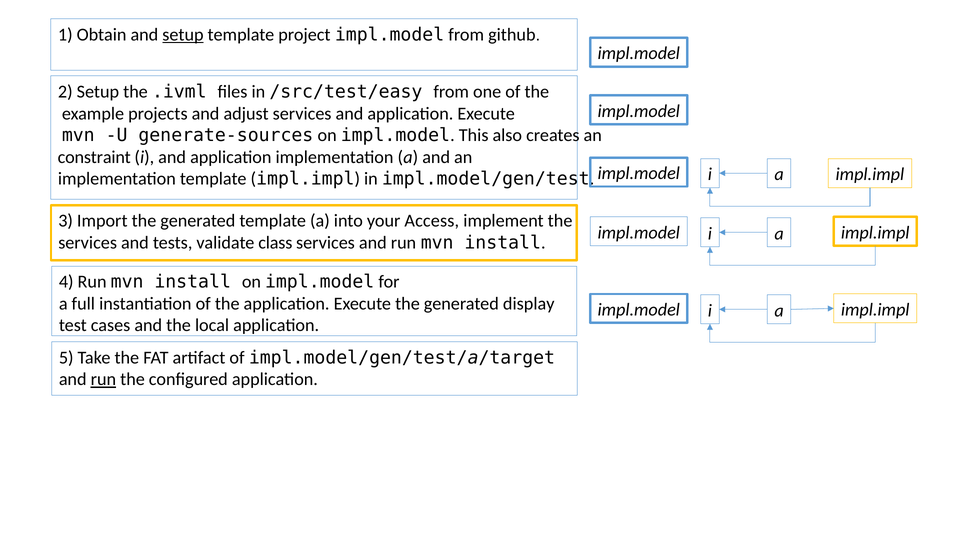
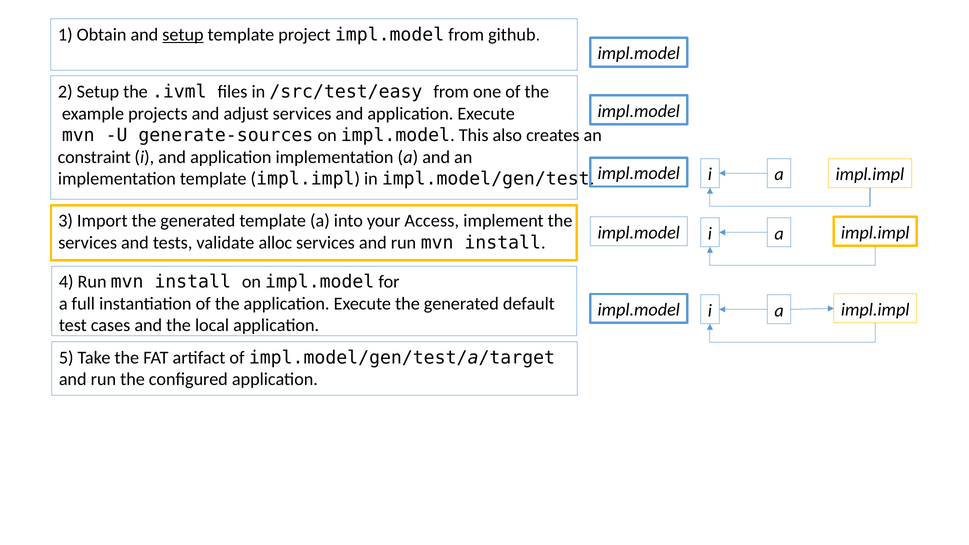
class: class -> alloc
display: display -> default
run at (103, 380) underline: present -> none
